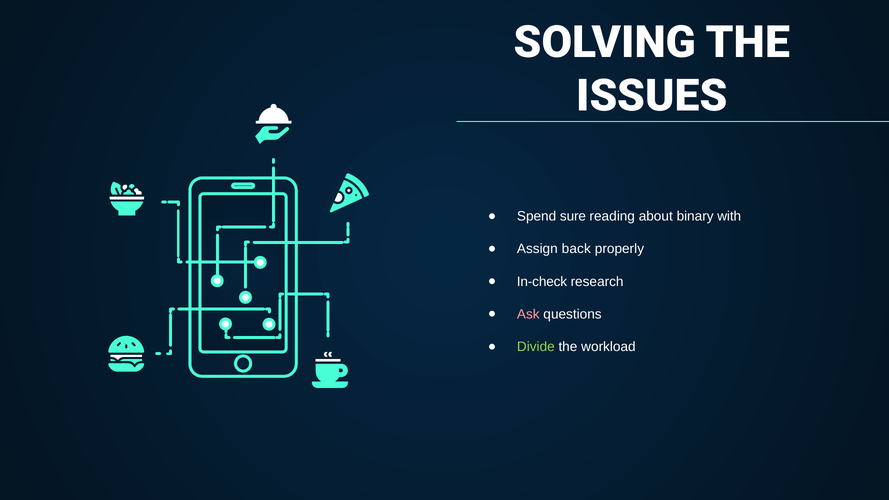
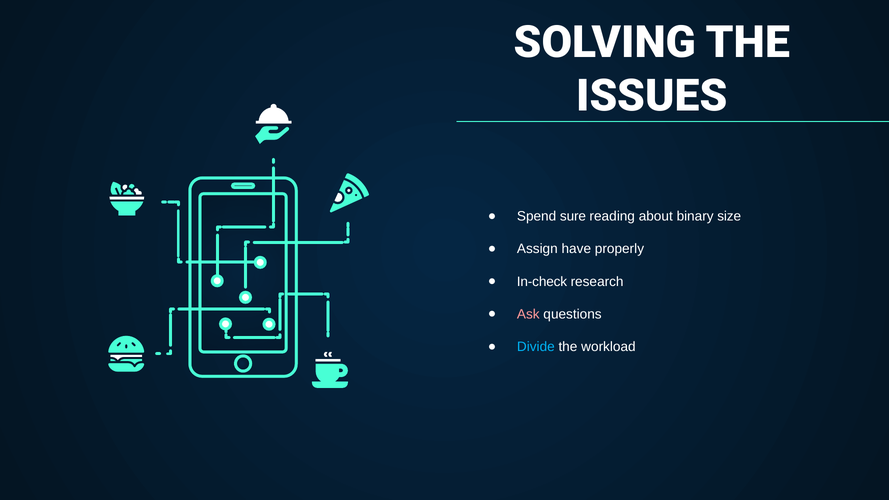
with: with -> size
back: back -> have
Divide colour: light green -> light blue
